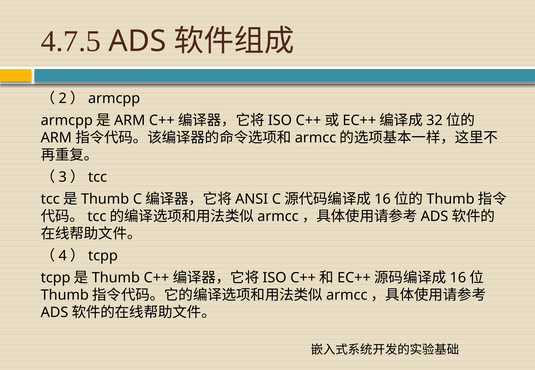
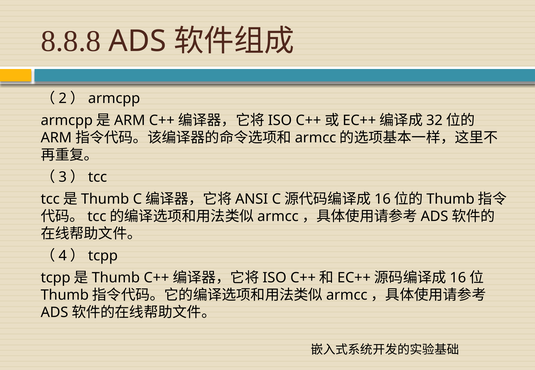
4.7.5: 4.7.5 -> 8.8.8
